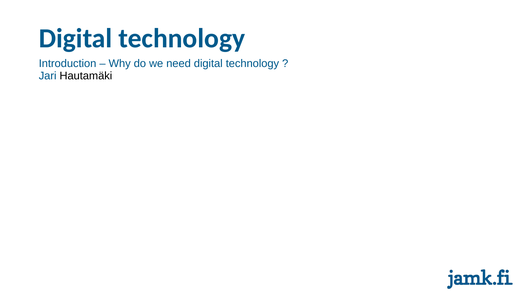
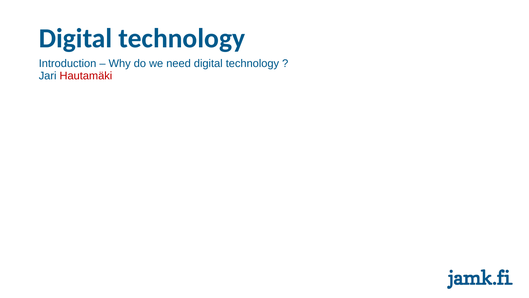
Hautamäki colour: black -> red
